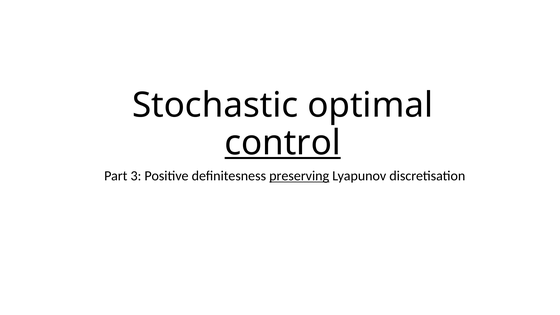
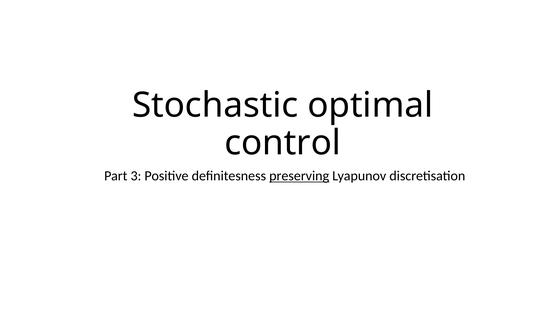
control underline: present -> none
